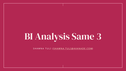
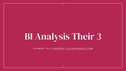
Same: Same -> Their
